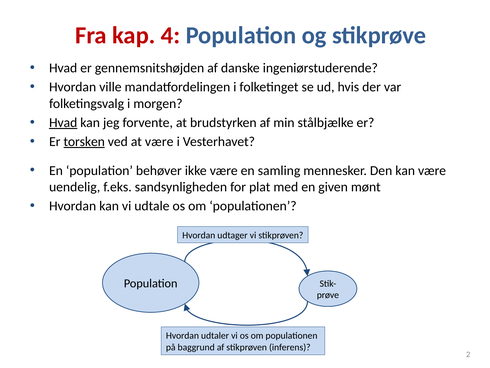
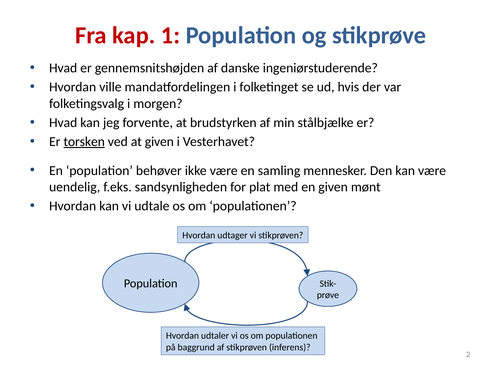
4: 4 -> 1
Hvad at (63, 122) underline: present -> none
at være: være -> given
